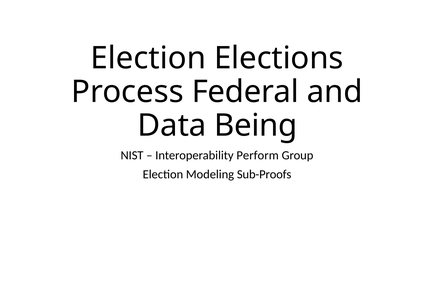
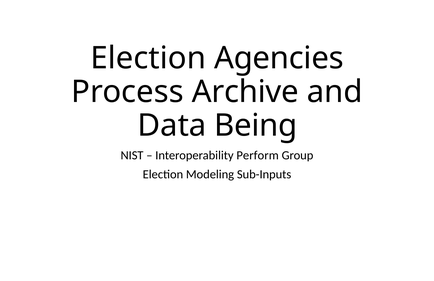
Elections: Elections -> Agencies
Federal: Federal -> Archive
Sub-Proofs: Sub-Proofs -> Sub-Inputs
